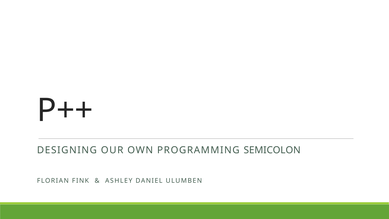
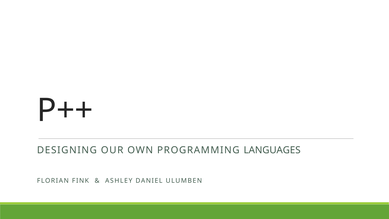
SEMICOLON: SEMICOLON -> LANGUAGES
